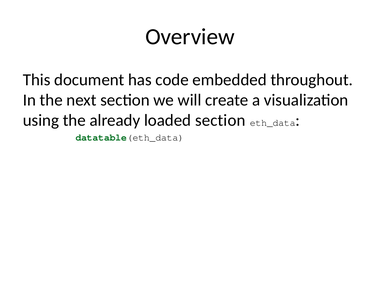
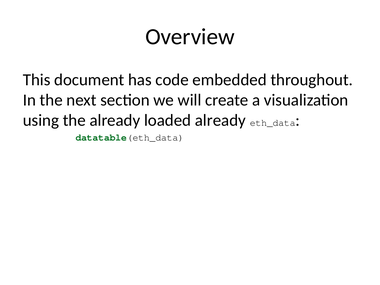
loaded section: section -> already
